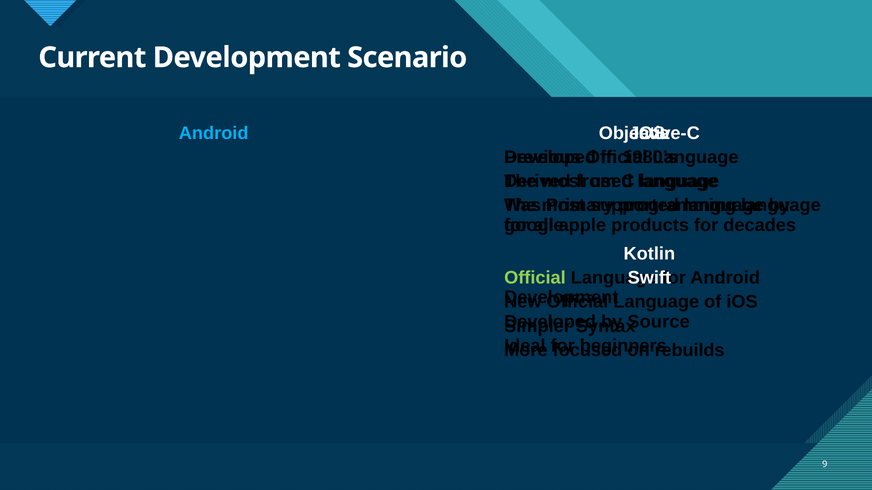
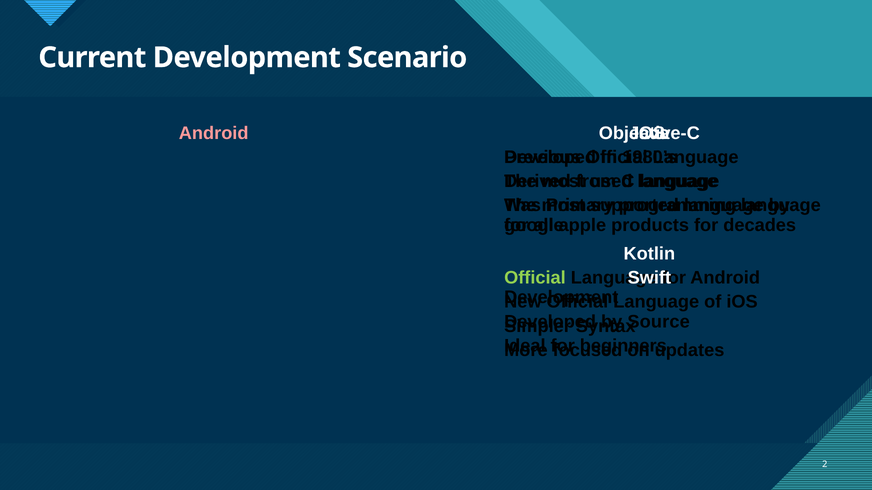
Android at (214, 133) colour: light blue -> pink
rebuilds: rebuilds -> updates
9: 9 -> 2
